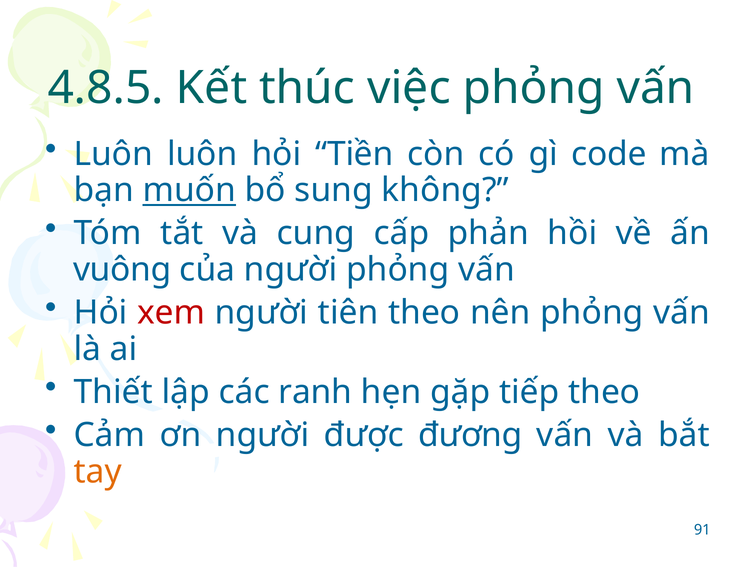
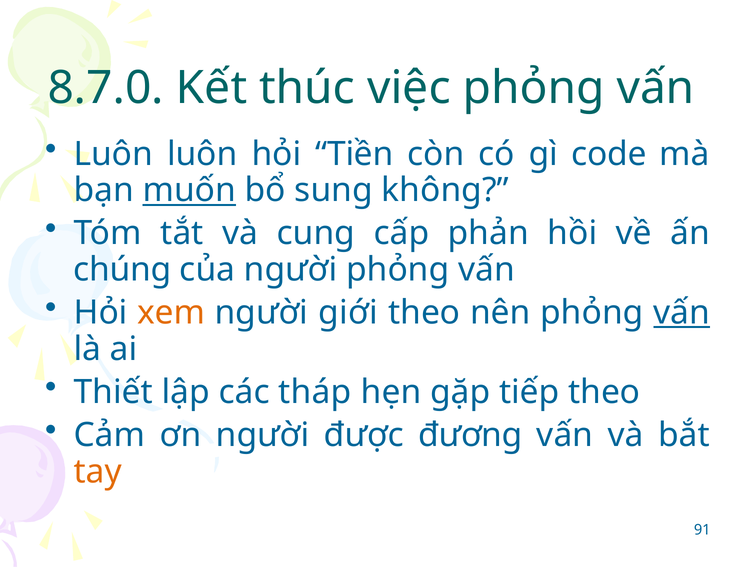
4.8.5: 4.8.5 -> 8.7.0
vuông: vuông -> chúng
xem colour: red -> orange
tiên: tiên -> giới
vấn at (682, 313) underline: none -> present
ranh: ranh -> tháp
